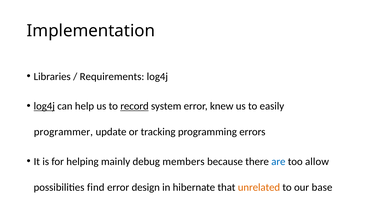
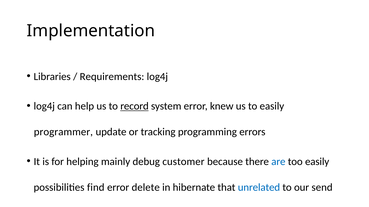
log4j at (44, 106) underline: present -> none
members: members -> customer
too allow: allow -> easily
design: design -> delete
unrelated colour: orange -> blue
base: base -> send
